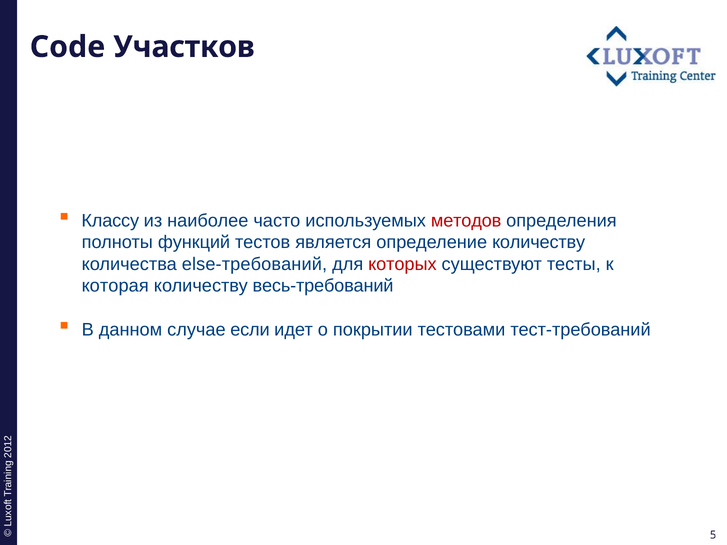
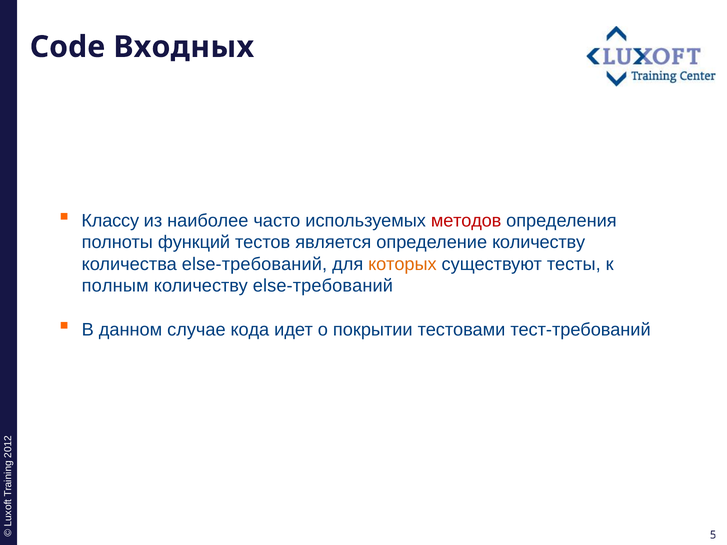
Участков: Участков -> Входных
которых colour: red -> orange
которая: которая -> полным
количеству весь-требований: весь-требований -> else-требований
если: если -> кода
